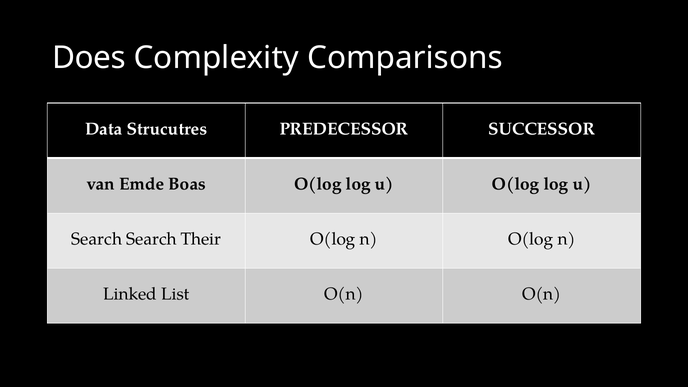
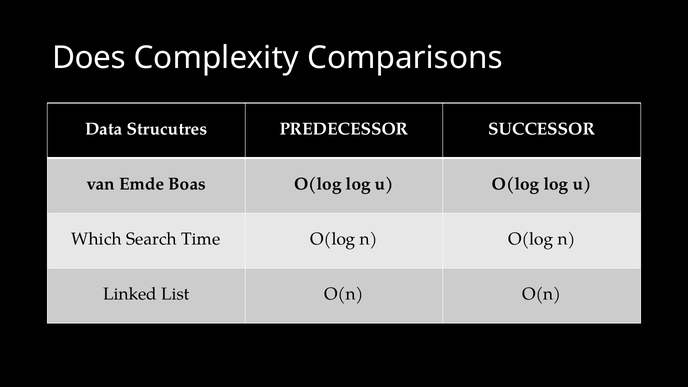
Search at (97, 239): Search -> Which
Their: Their -> Time
